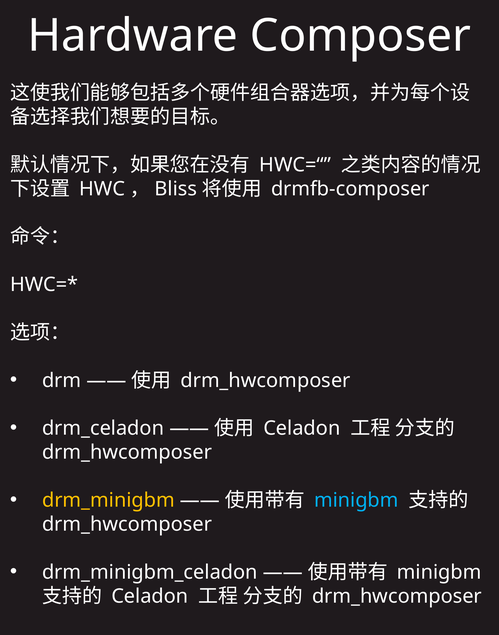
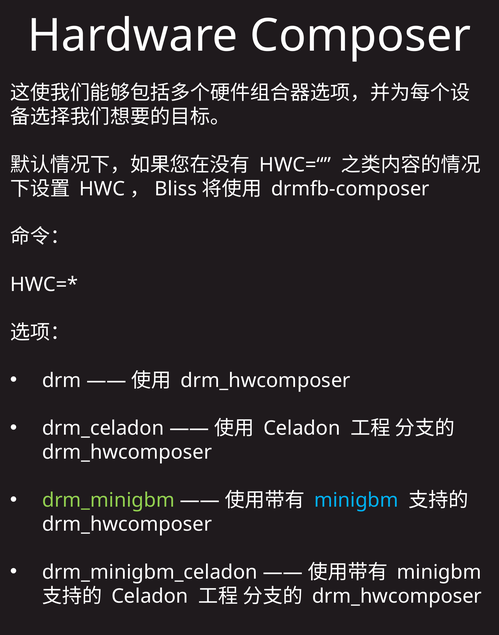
drm_minigbm colour: yellow -> light green
